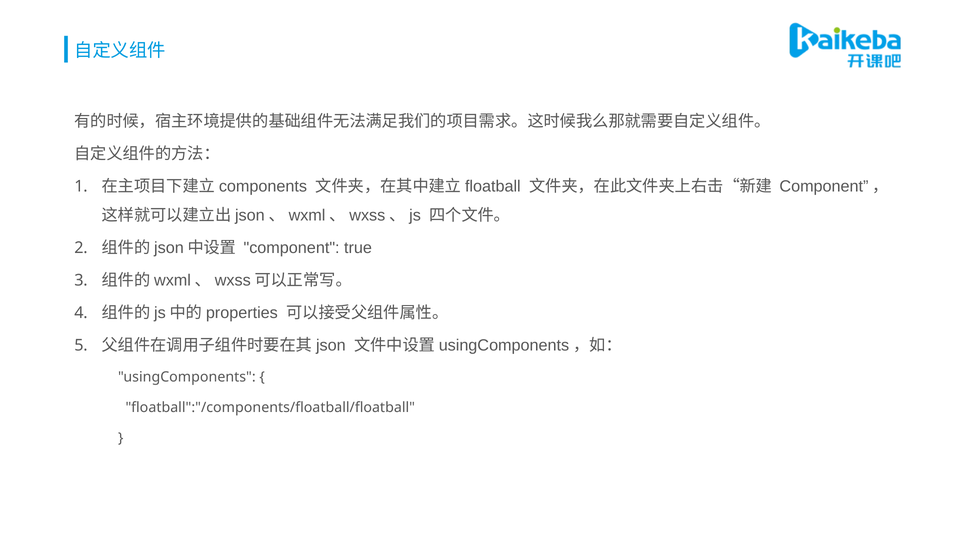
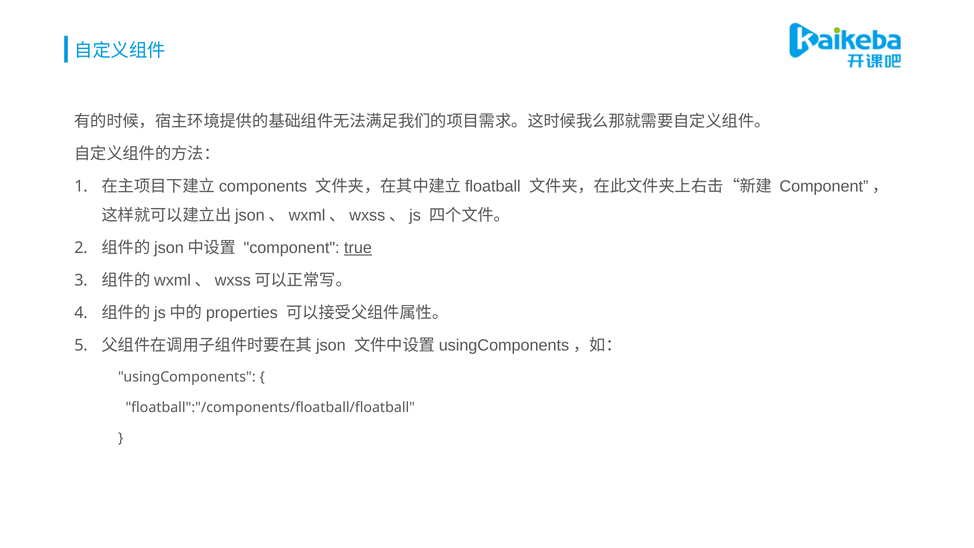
true underline: none -> present
